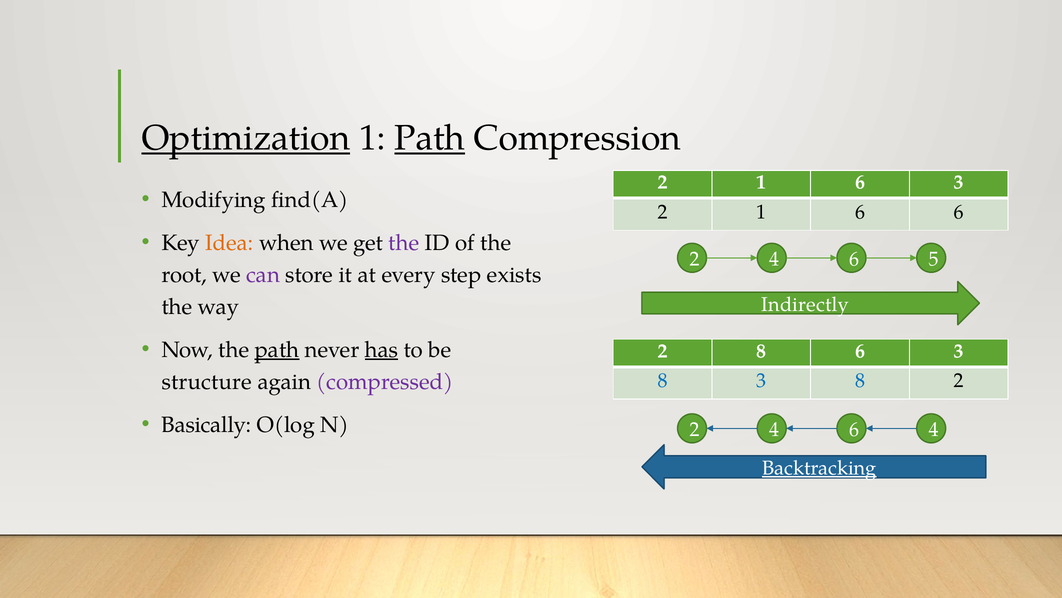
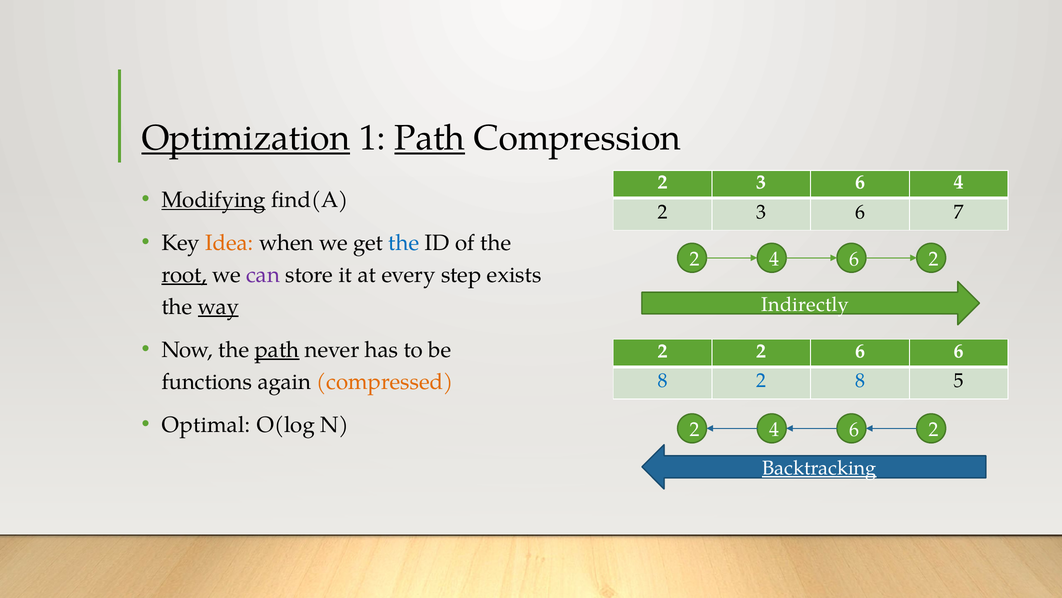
1 at (761, 182): 1 -> 3
3 at (959, 182): 3 -> 4
Modifying underline: none -> present
1 at (761, 212): 1 -> 3
6 at (959, 212): 6 -> 7
the at (404, 243) colour: purple -> blue
5 at (934, 259): 5 -> 2
root underline: none -> present
way underline: none -> present
has underline: present -> none
2 8: 8 -> 2
3 at (959, 351): 3 -> 6
8 3: 3 -> 2
8 2: 2 -> 5
structure: structure -> functions
compressed colour: purple -> orange
Basically: Basically -> Optimal
4 at (934, 429): 4 -> 2
